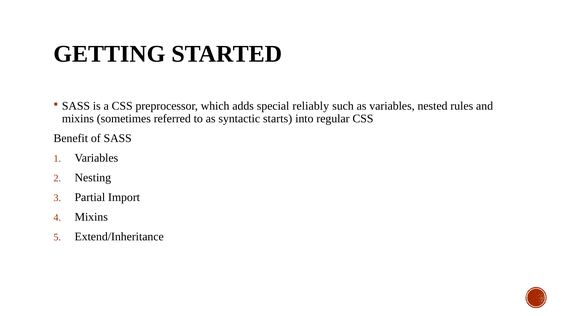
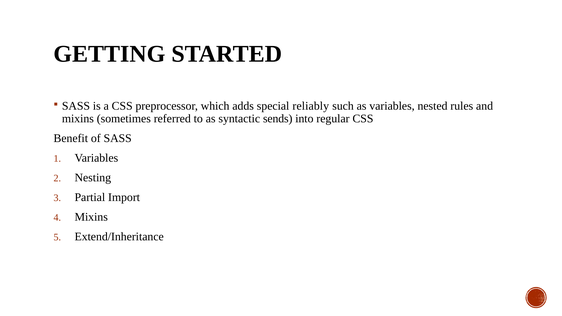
starts: starts -> sends
